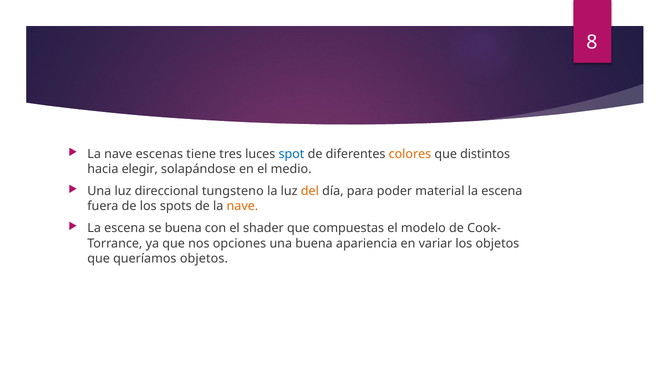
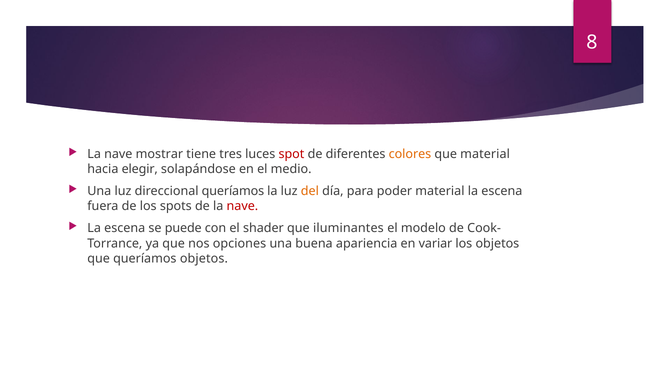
escenas: escenas -> mostrar
spot colour: blue -> red
que distintos: distintos -> material
direccional tungsteno: tungsteno -> queríamos
nave at (242, 206) colour: orange -> red
se buena: buena -> puede
compuestas: compuestas -> iluminantes
